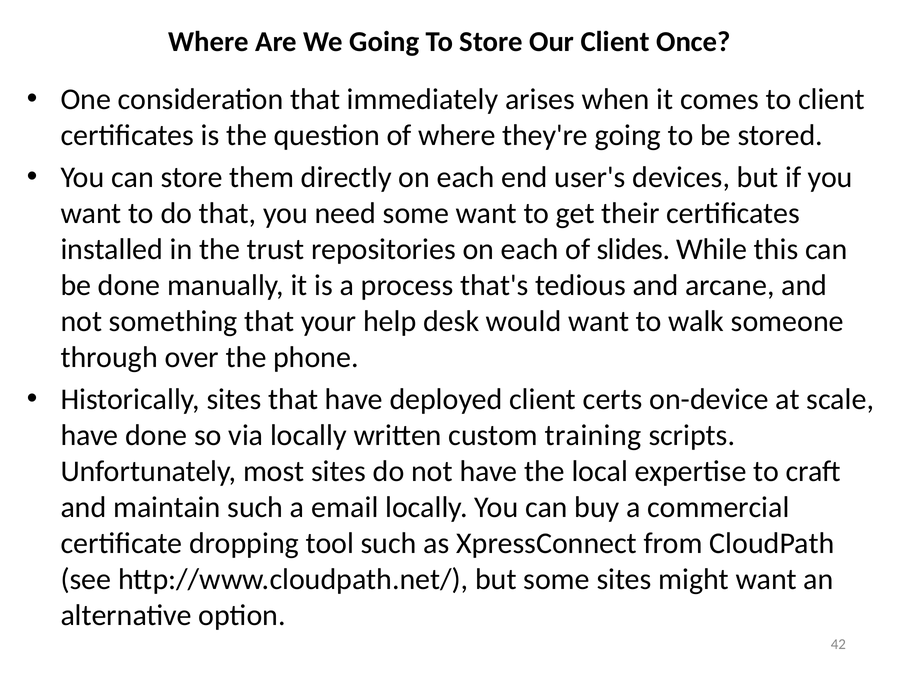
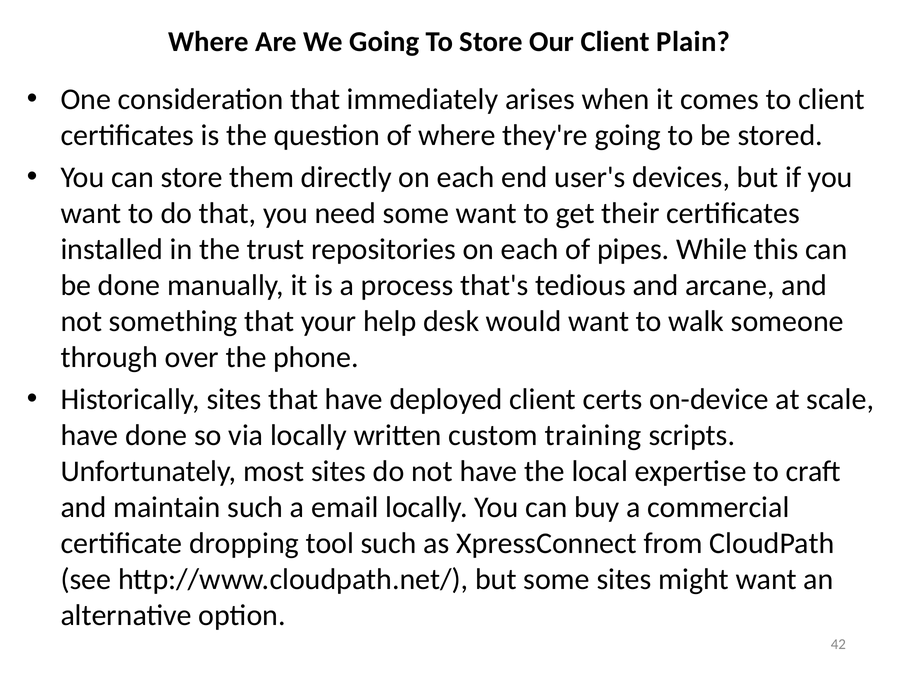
Once: Once -> Plain
slides: slides -> pipes
